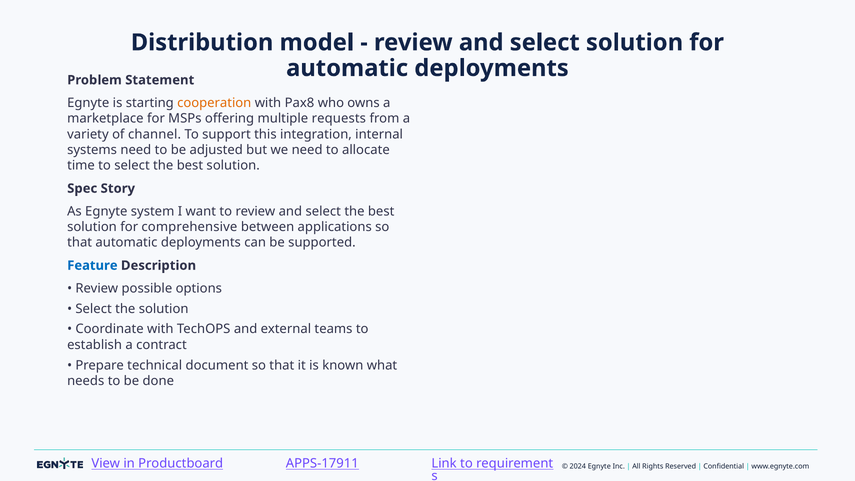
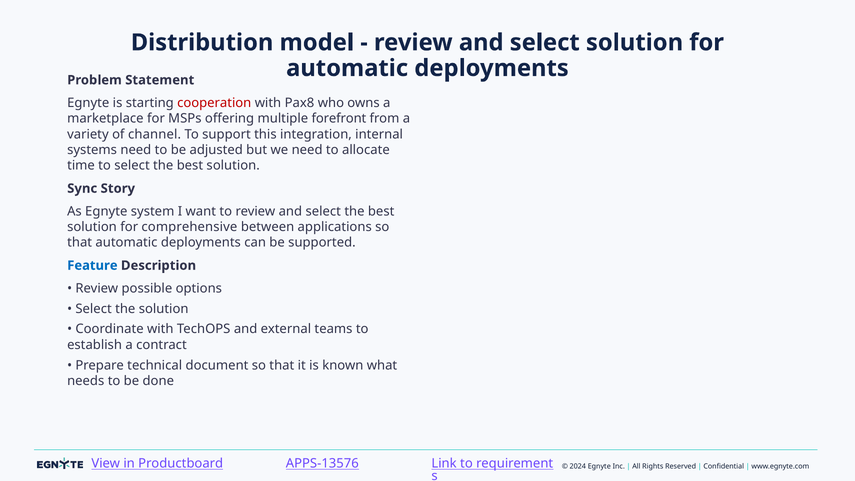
cooperation colour: orange -> red
requests: requests -> forefront
Spec: Spec -> Sync
APPS-17911: APPS-17911 -> APPS-13576
